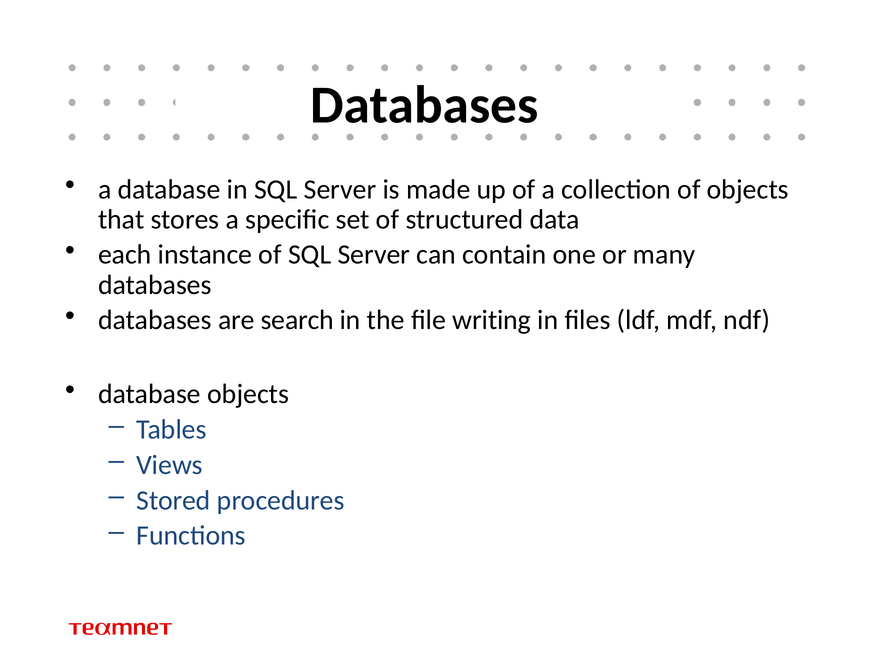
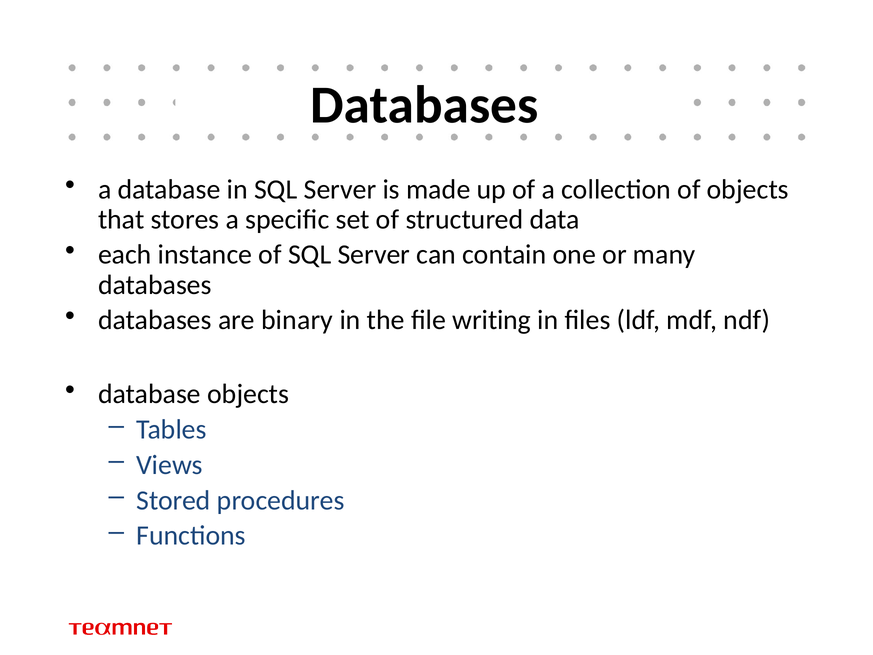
search: search -> binary
